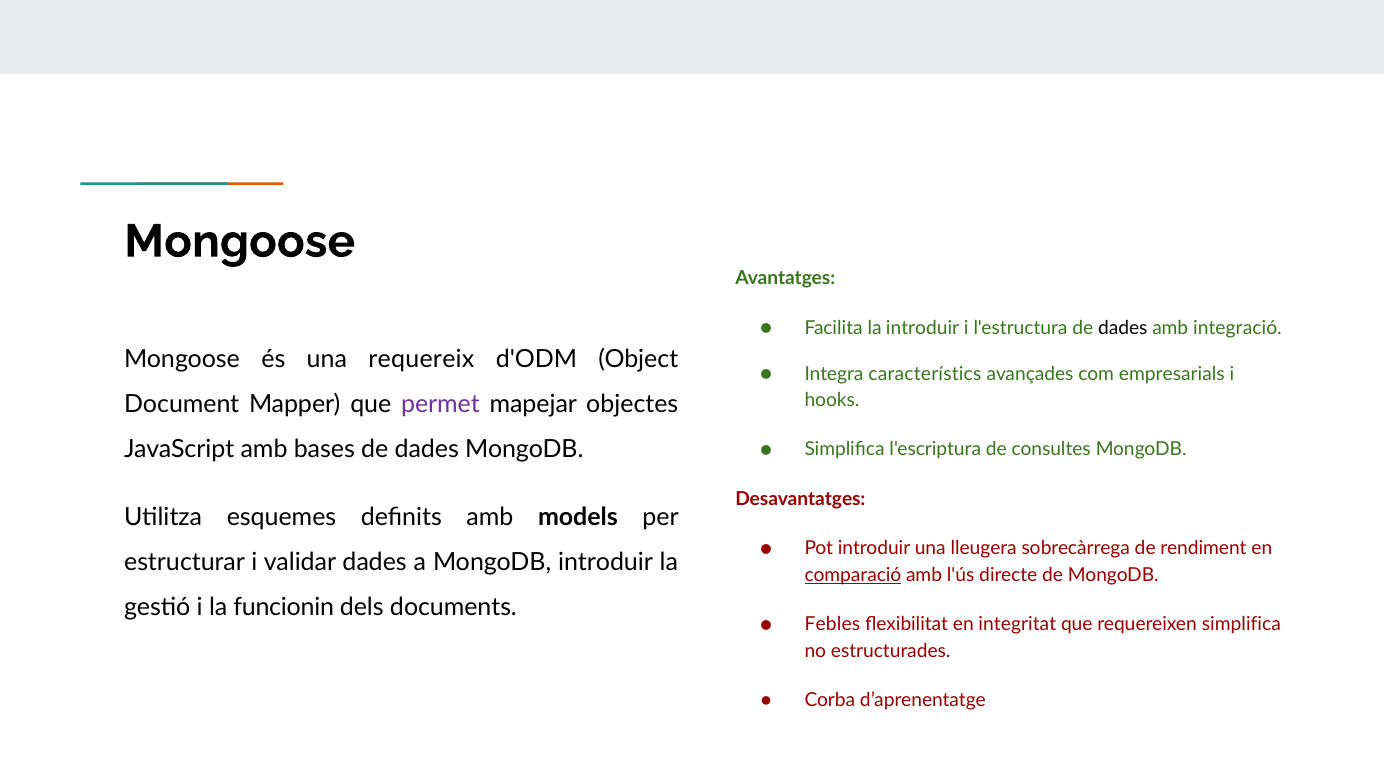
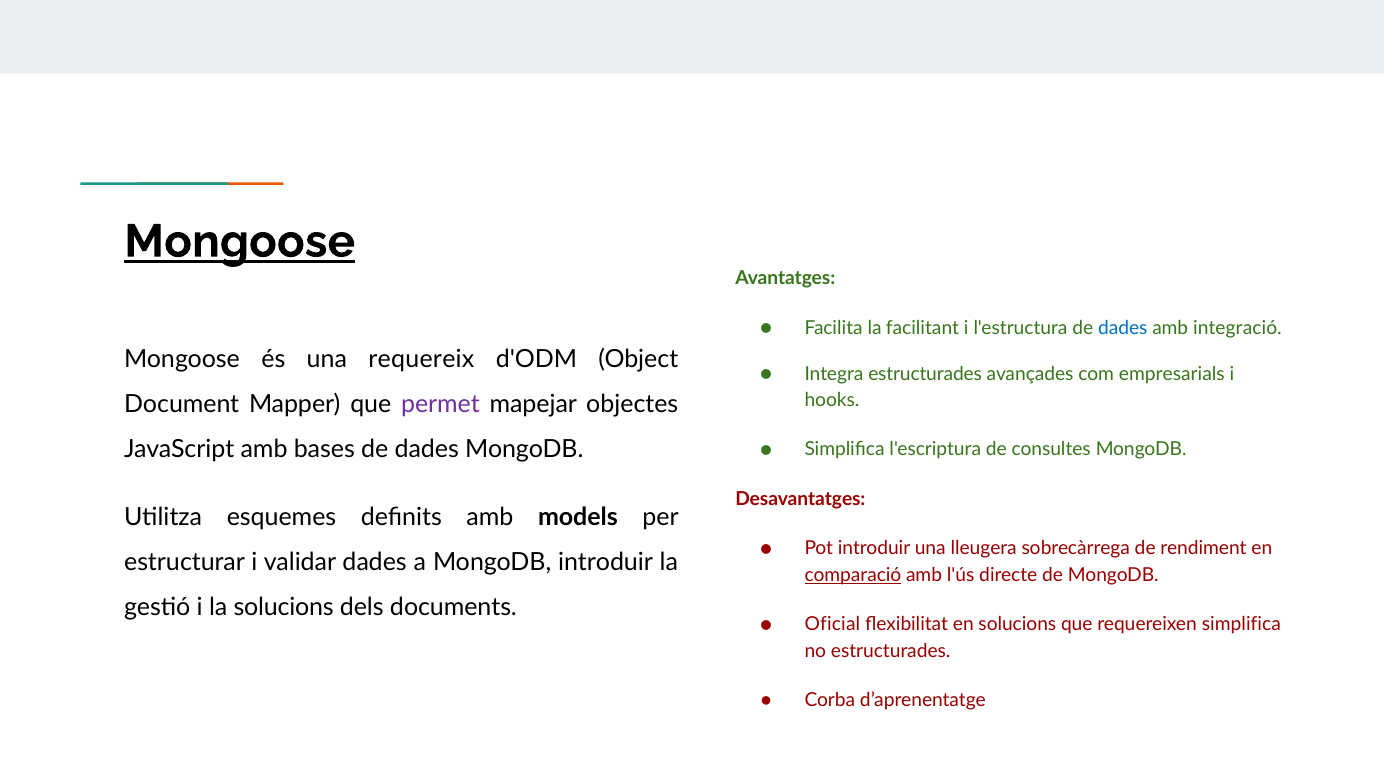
Mongoose at (240, 242) underline: none -> present
la introduir: introduir -> facilitant
dades at (1123, 328) colour: black -> blue
Integra característics: característics -> estructurades
la funcionin: funcionin -> solucions
Febles: Febles -> Oficial
en integritat: integritat -> solucions
